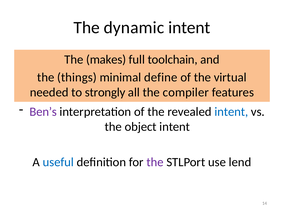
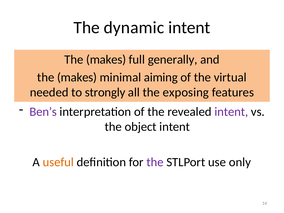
toolchain: toolchain -> generally
things at (77, 77): things -> makes
define: define -> aiming
compiler: compiler -> exposing
intent at (231, 112) colour: blue -> purple
useful colour: blue -> orange
lend: lend -> only
